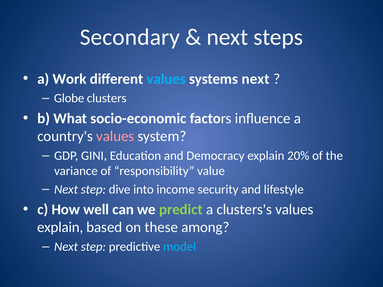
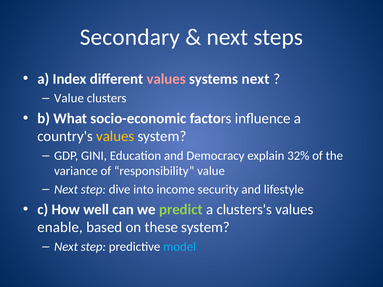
Work: Work -> Index
values at (166, 79) colour: light blue -> pink
Globe at (69, 98): Globe -> Value
values at (115, 136) colour: pink -> yellow
20%: 20% -> 32%
explain at (60, 228): explain -> enable
these among: among -> system
